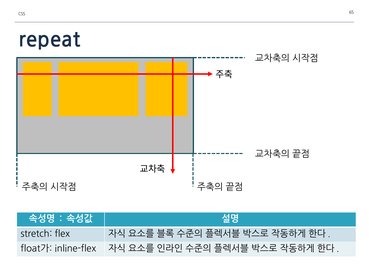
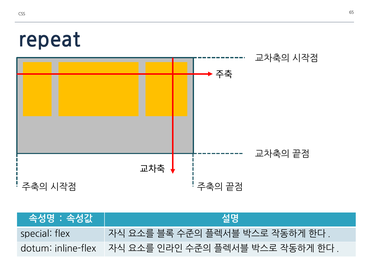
stretch: stretch -> special
float가: float가 -> dotum
